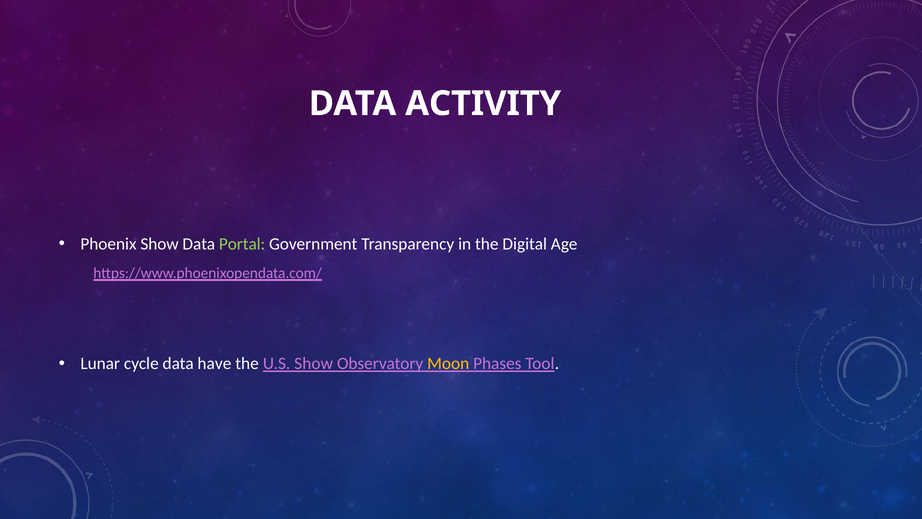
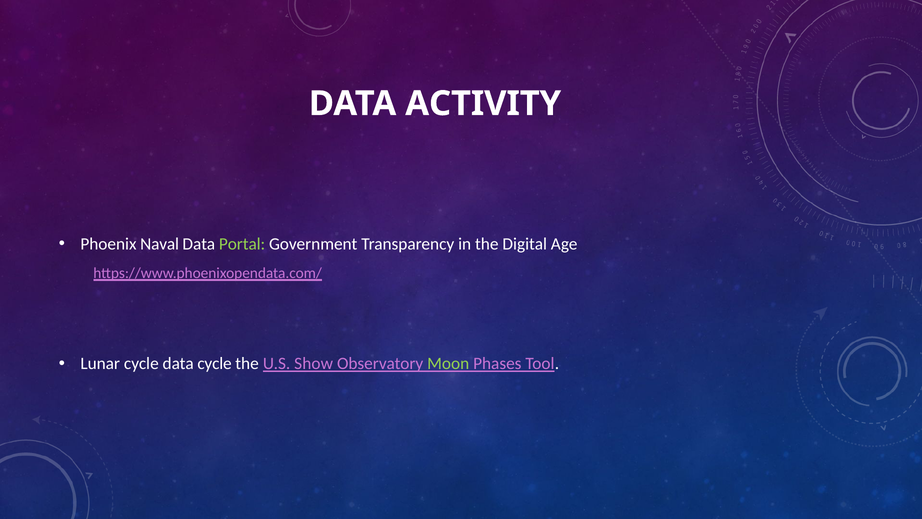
Phoenix Show: Show -> Naval
data have: have -> cycle
Moon colour: yellow -> light green
